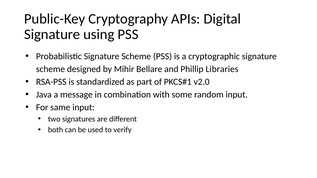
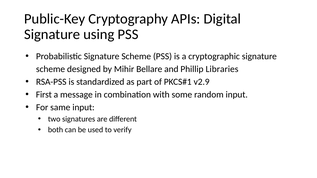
v2.0: v2.0 -> v2.9
Java: Java -> First
